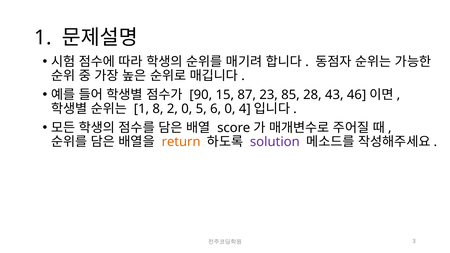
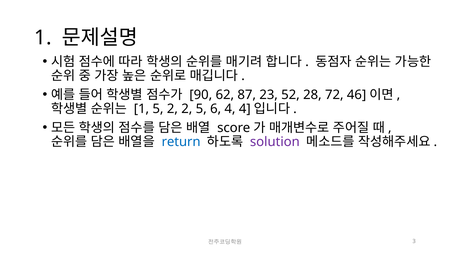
15: 15 -> 62
85: 85 -> 52
43: 43 -> 72
1 8: 8 -> 5
2 0: 0 -> 2
6 0: 0 -> 4
return colour: orange -> blue
